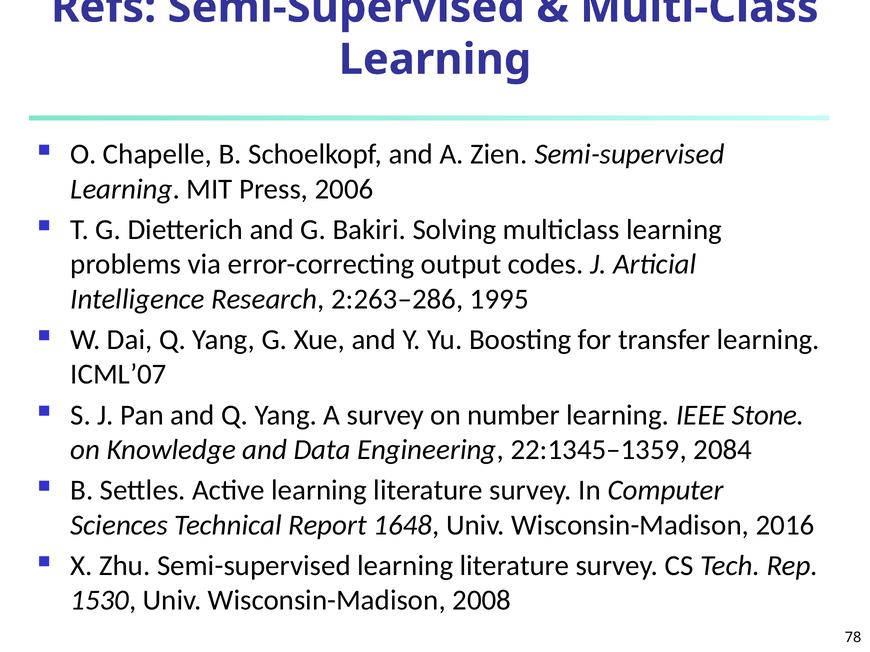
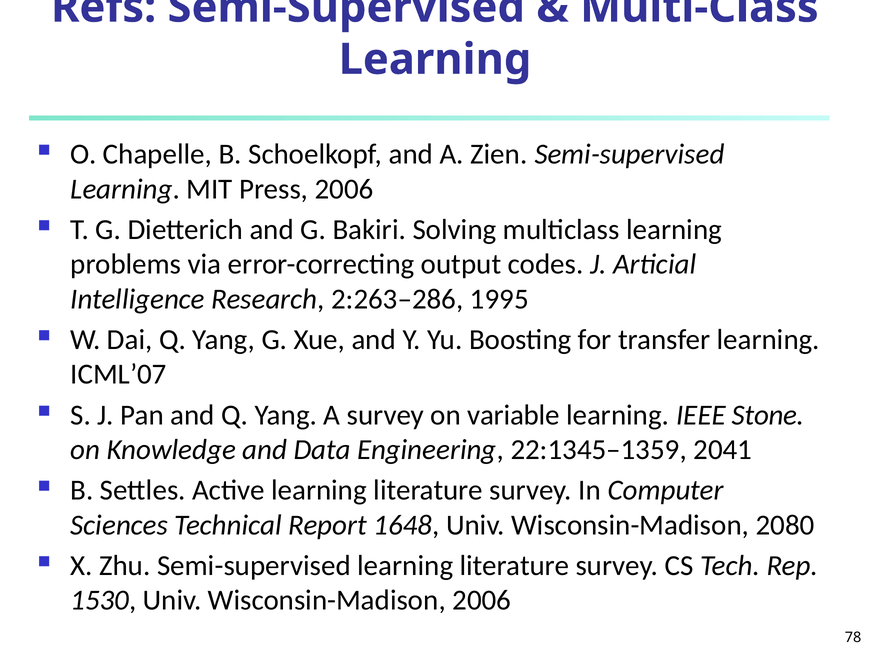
number: number -> variable
2084: 2084 -> 2041
2016: 2016 -> 2080
Wisconsin-Madison 2008: 2008 -> 2006
